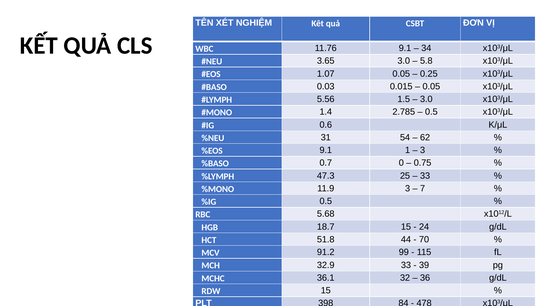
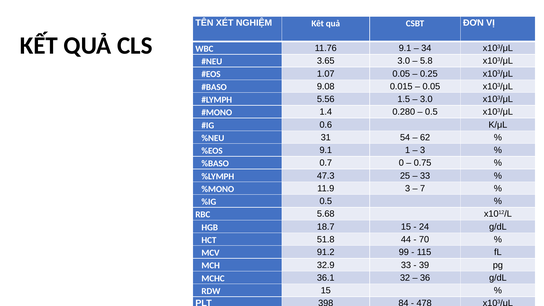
0.03: 0.03 -> 9.08
2.785: 2.785 -> 0.280
